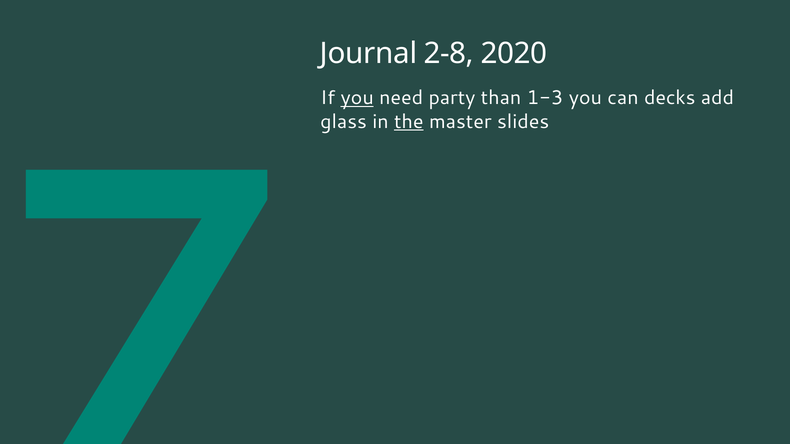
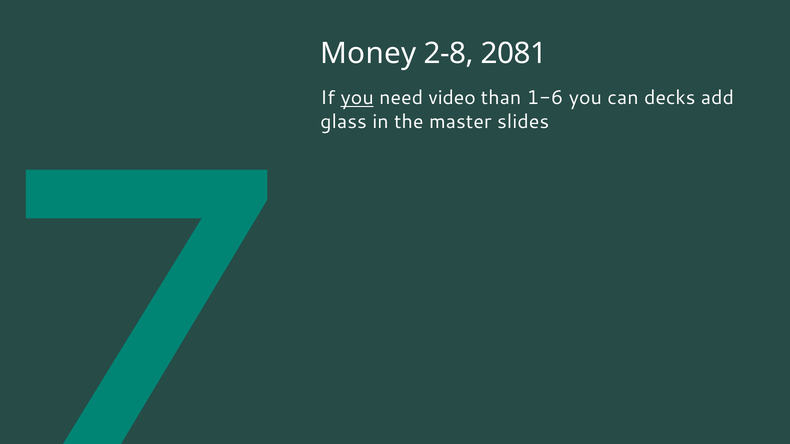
Journal: Journal -> Money
2020: 2020 -> 2081
party: party -> video
1-3: 1-3 -> 1-6
the underline: present -> none
